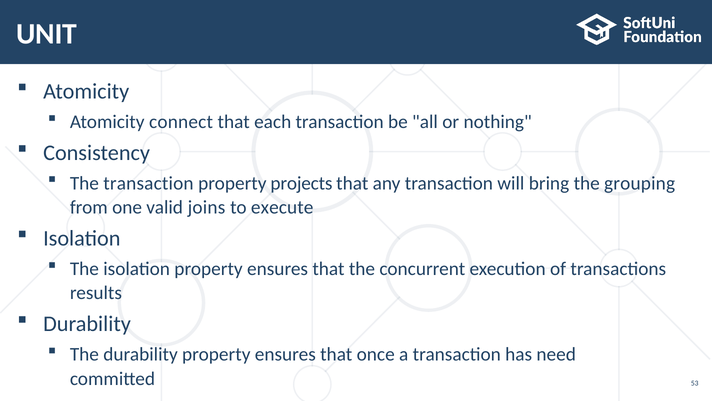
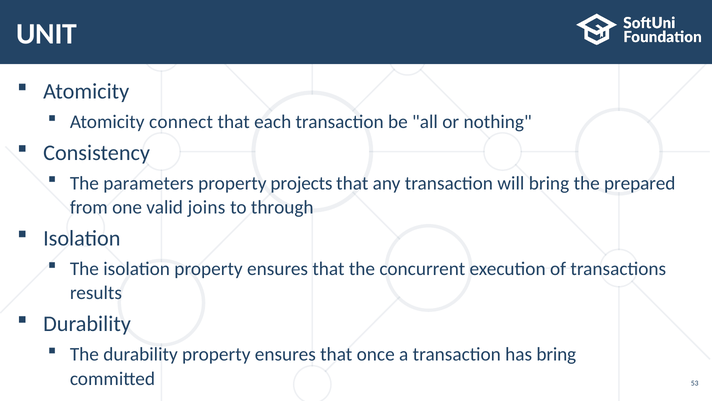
The transaction: transaction -> parameters
grouping: grouping -> prepared
execute: execute -> through
has need: need -> bring
